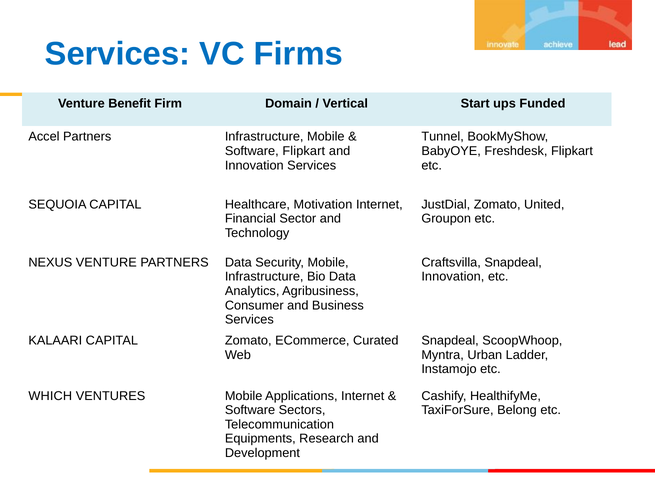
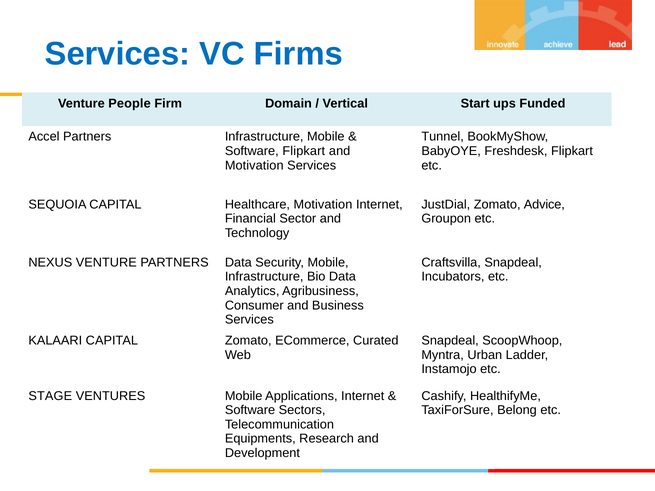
Benefit: Benefit -> People
Innovation at (254, 165): Innovation -> Motivation
United: United -> Advice
Innovation at (453, 277): Innovation -> Incubators
WHICH: WHICH -> STAGE
